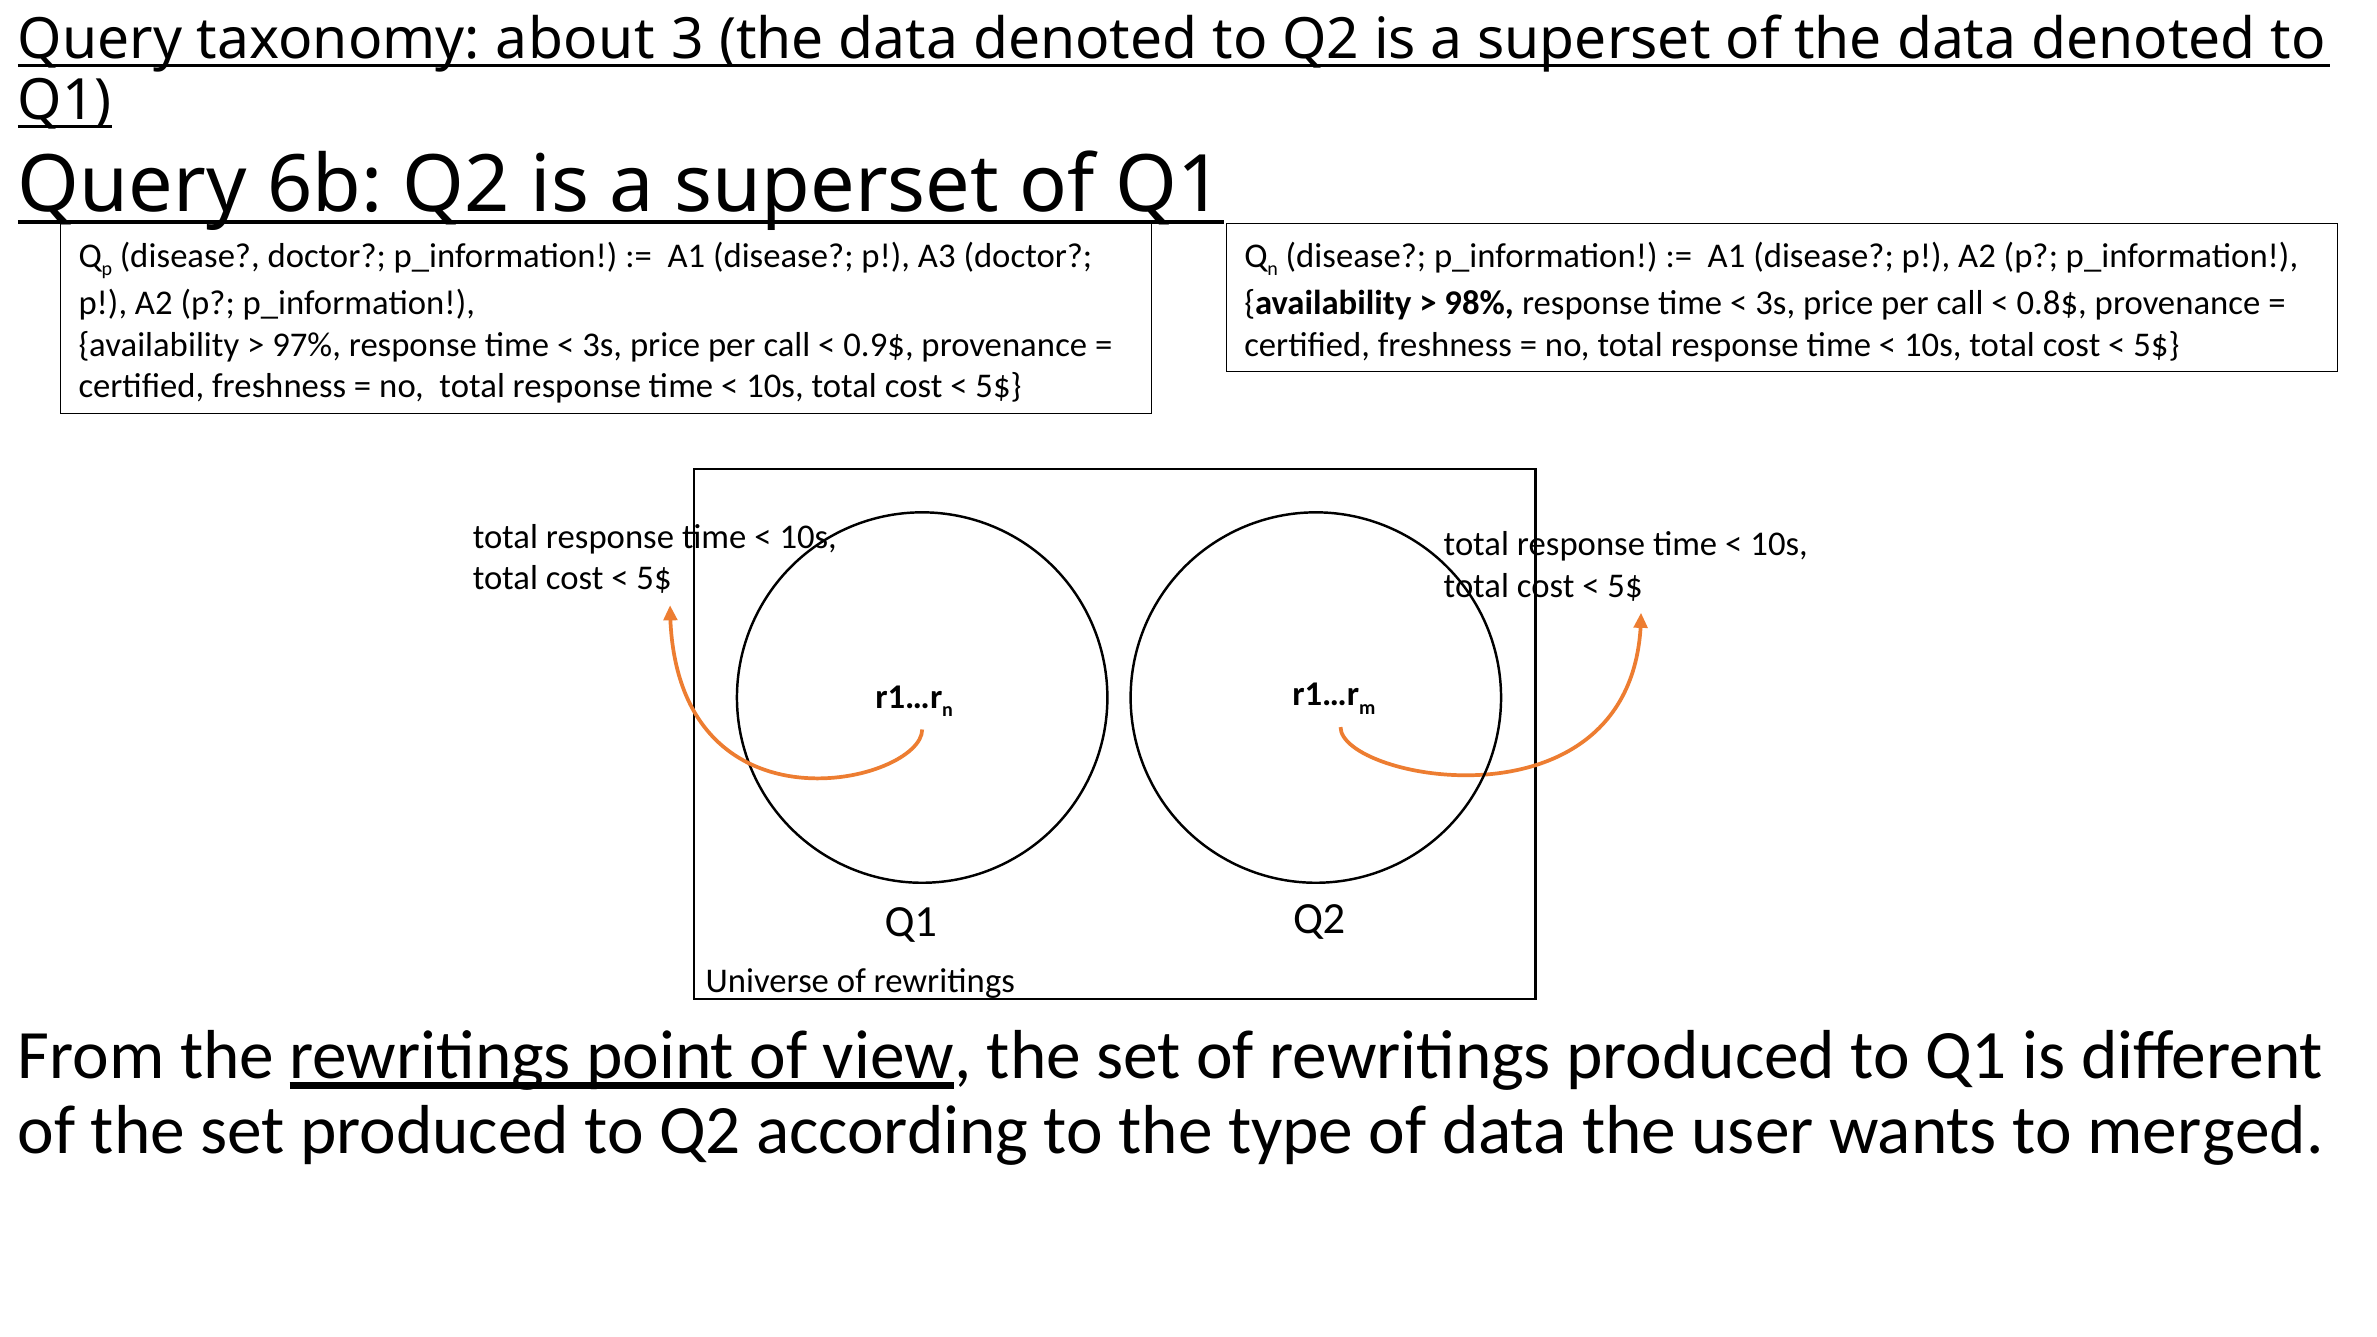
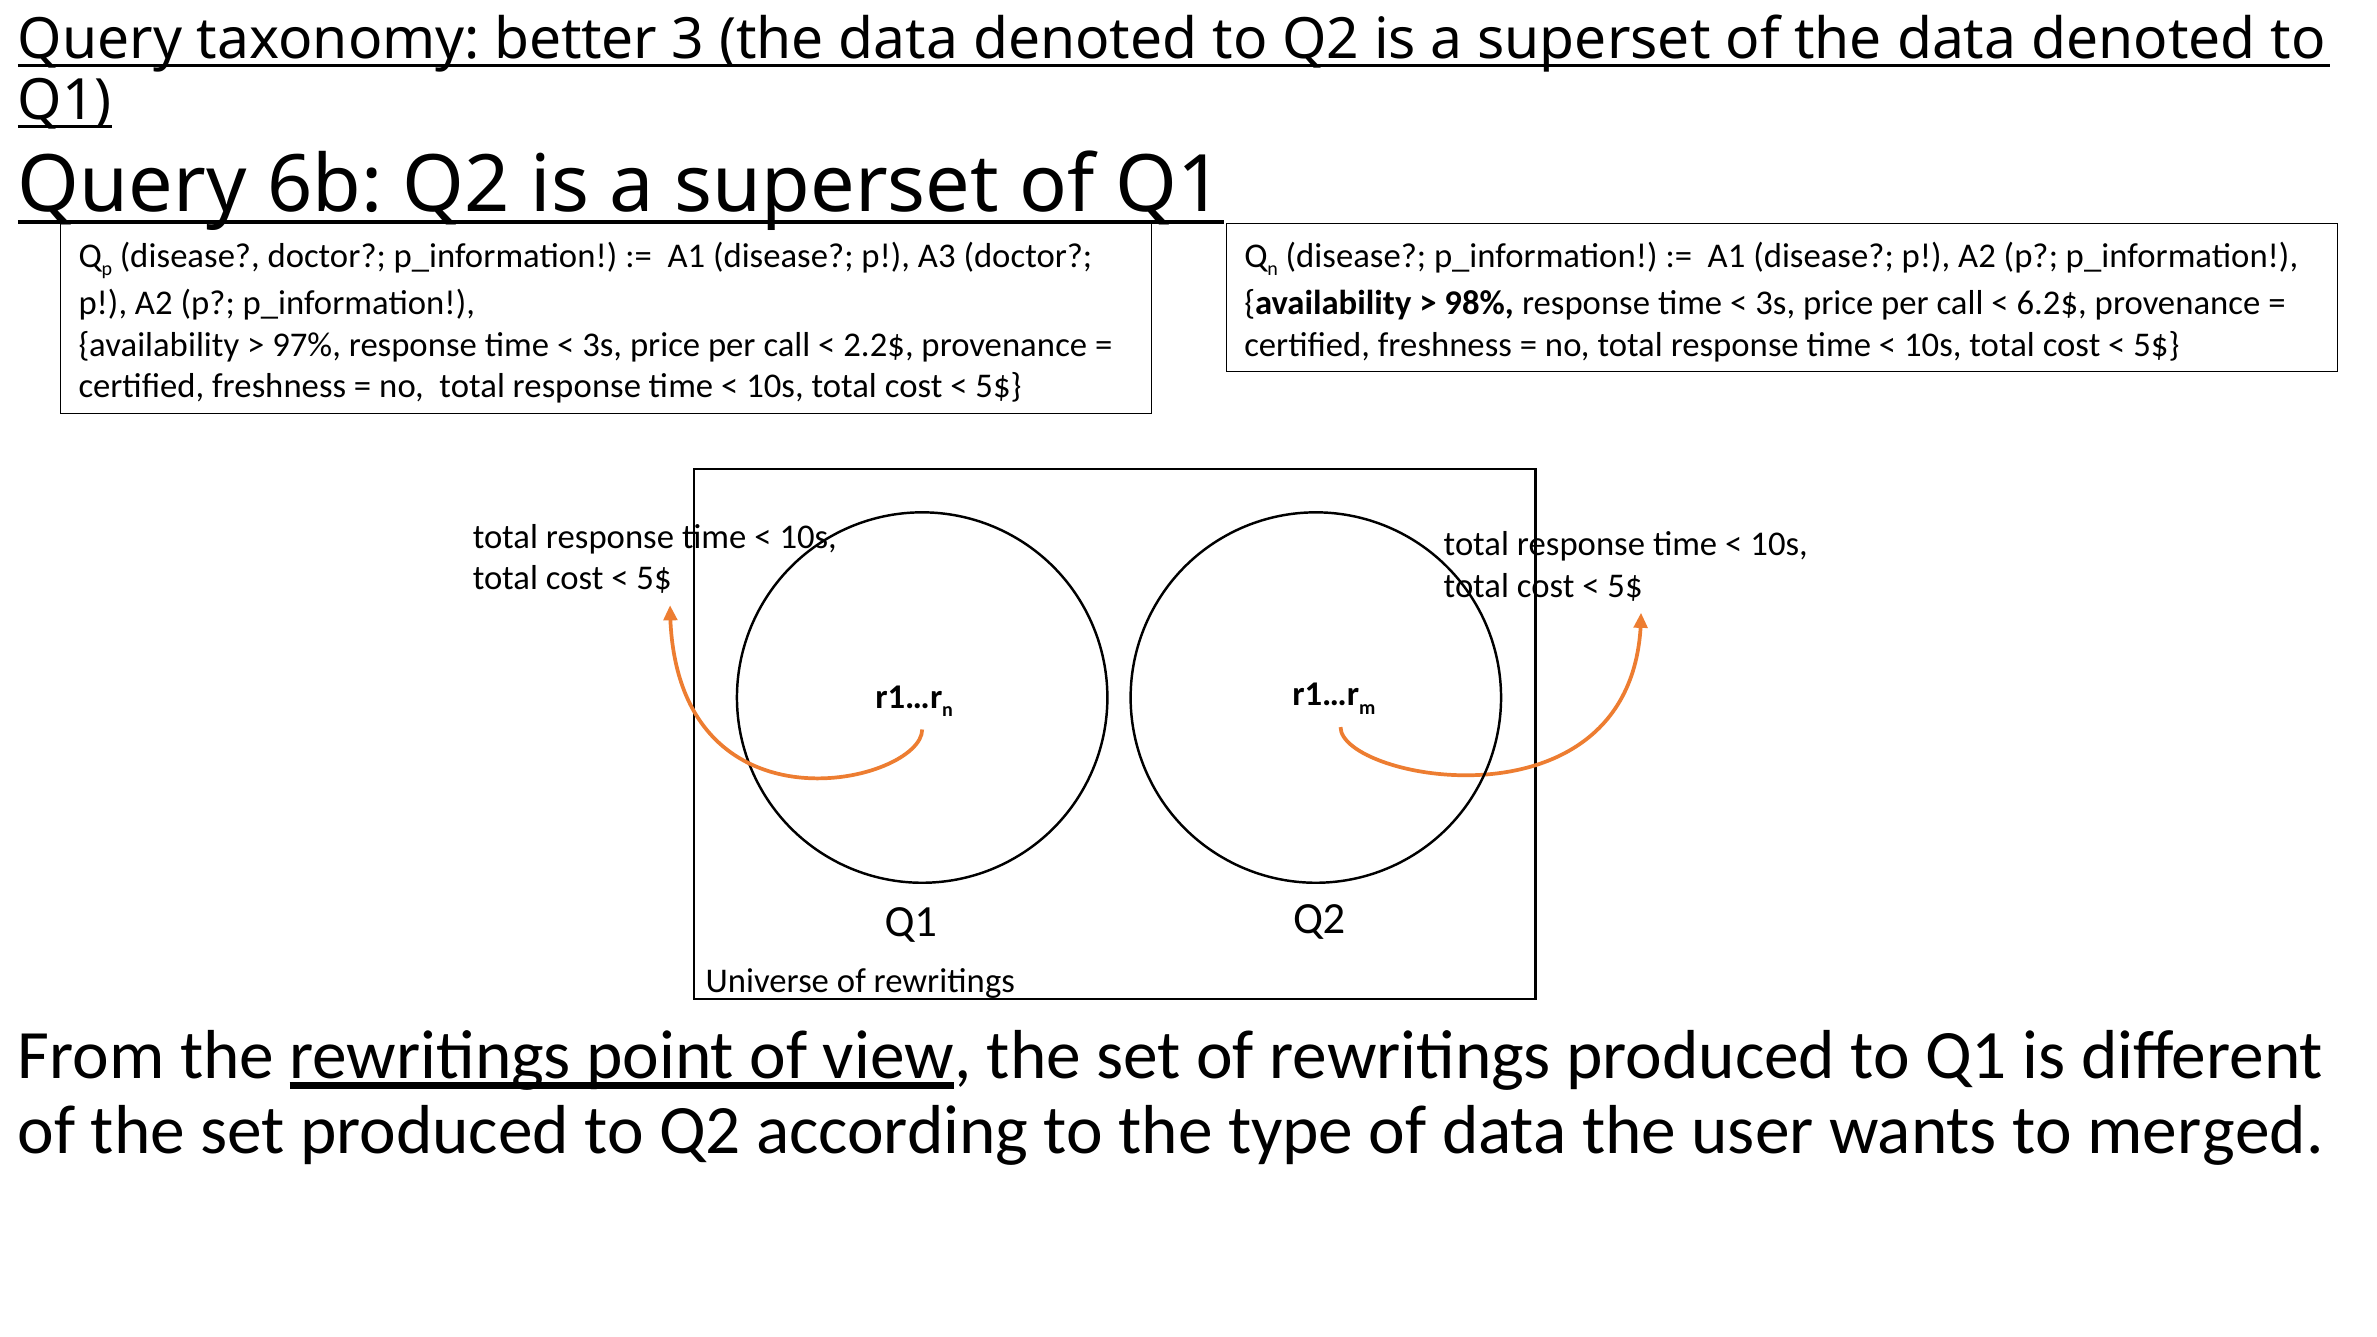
about: about -> better
0.8$: 0.8$ -> 6.2$
0.9$: 0.9$ -> 2.2$
